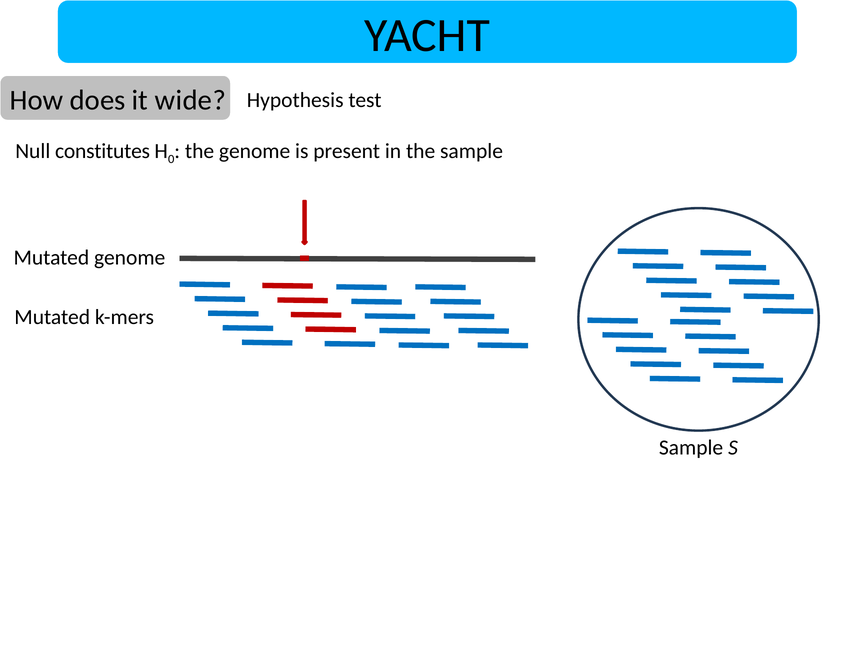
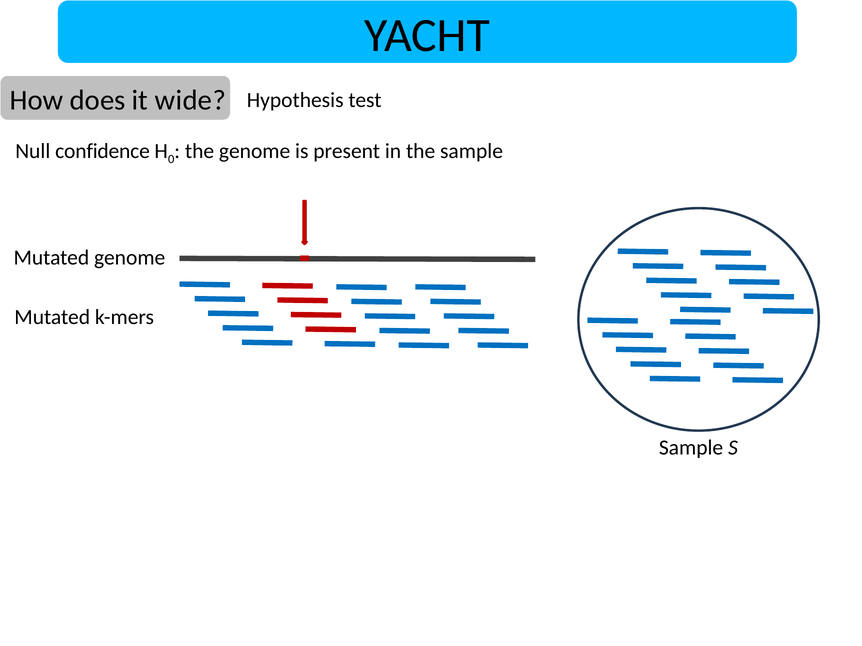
constitutes: constitutes -> confidence
